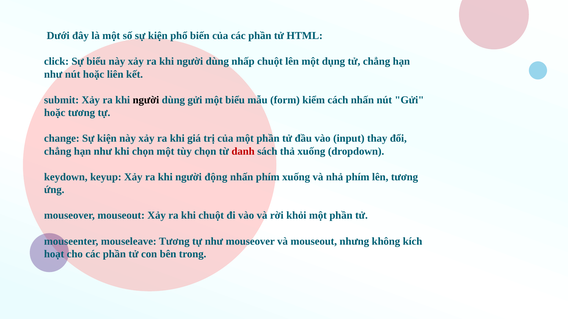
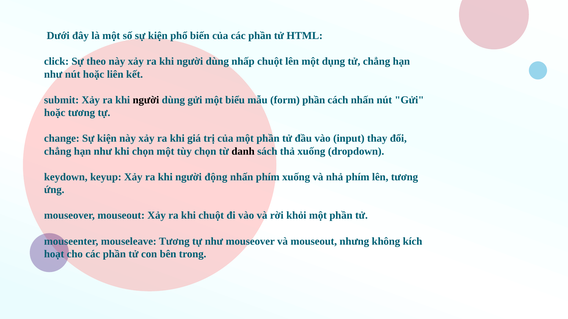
Sự biểu: biểu -> theo
form kiểm: kiểm -> phần
danh colour: red -> black
